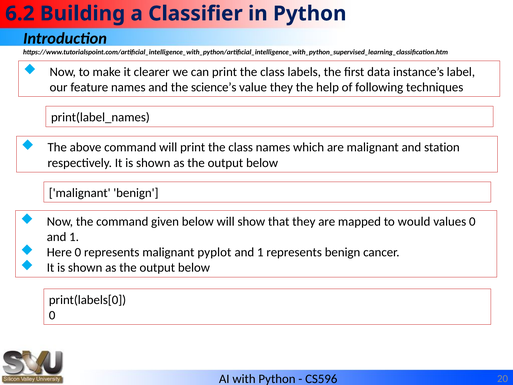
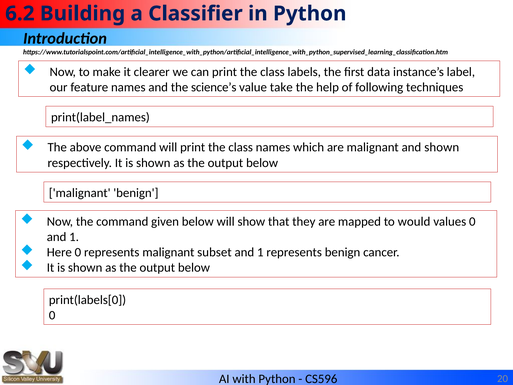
value they: they -> take
and station: station -> shown
pyplot: pyplot -> subset
